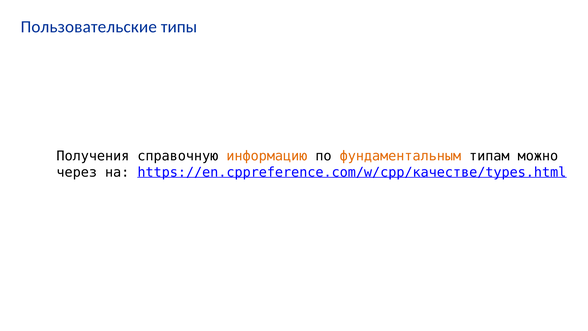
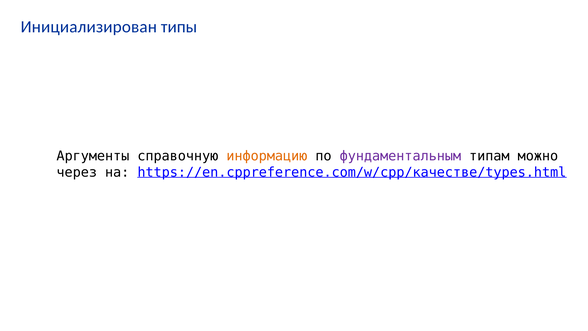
Пользовательские: Пользовательские -> Инициализирован
Получения: Получения -> Аргументы
фундаментальным colour: orange -> purple
